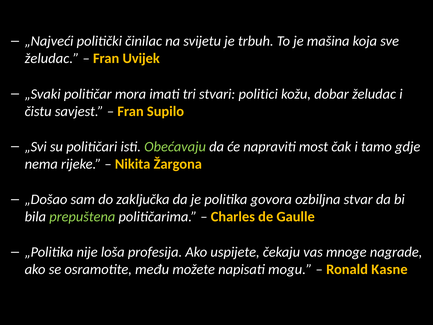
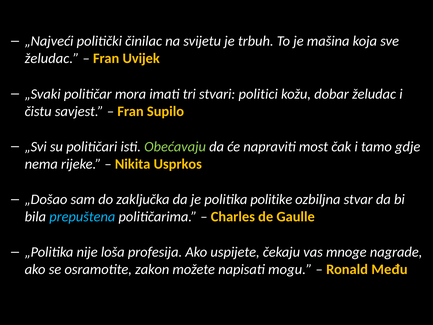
Žargona: Žargona -> Usprkos
govora: govora -> politike
prepuštena colour: light green -> light blue
među: među -> zakon
Kasne: Kasne -> Među
